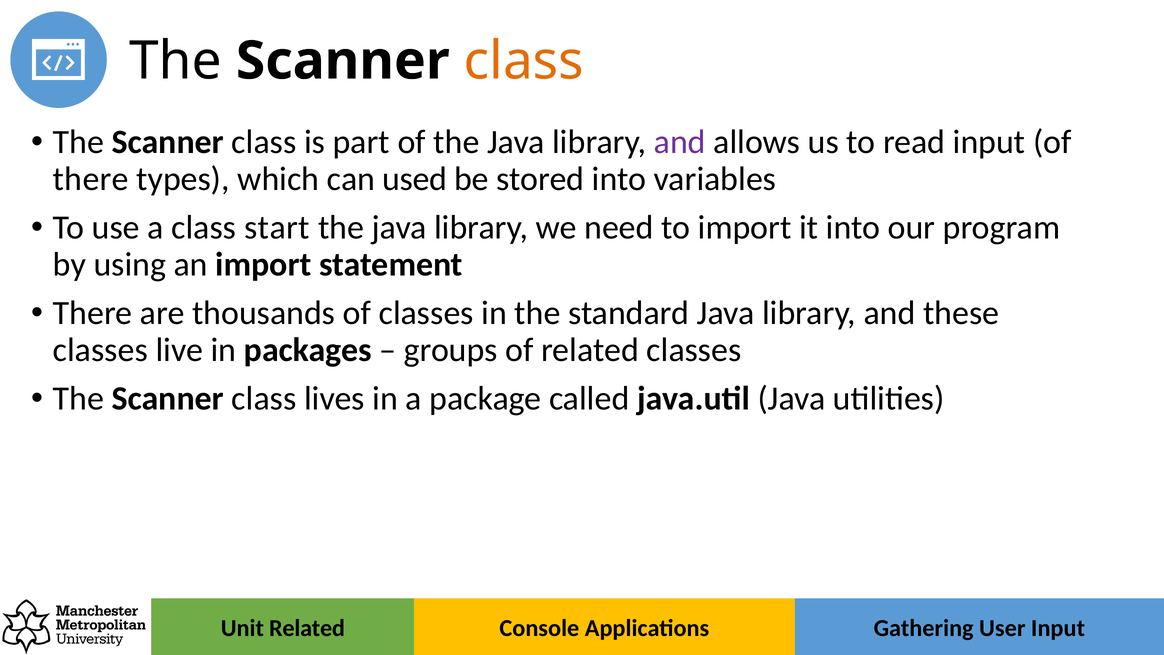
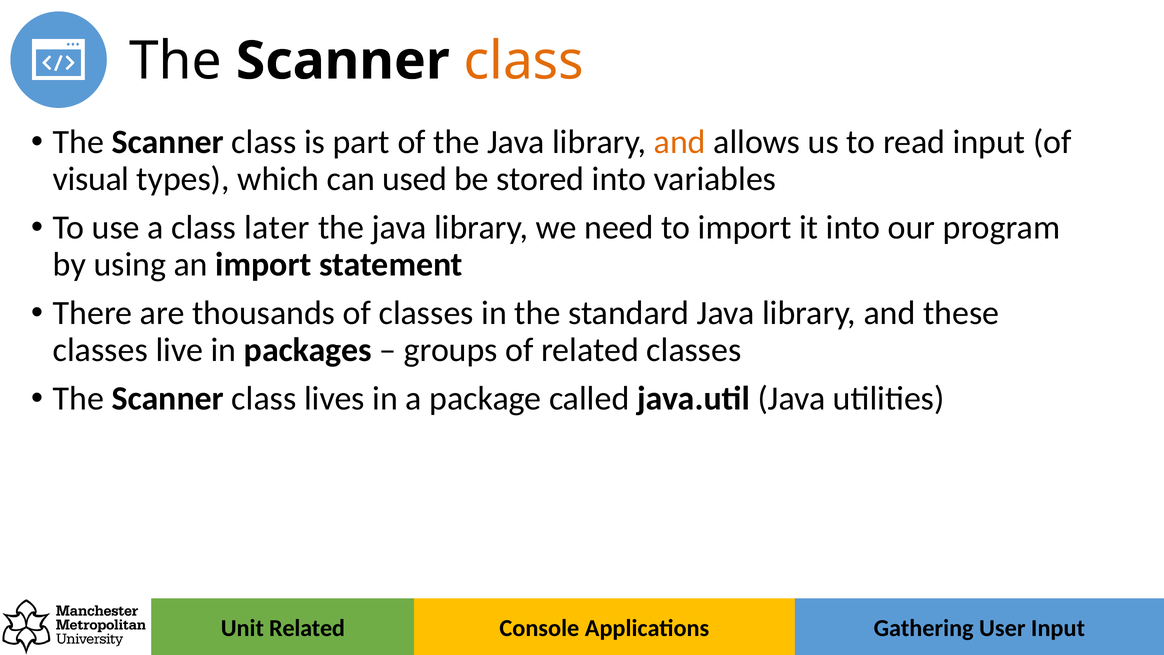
and at (680, 142) colour: purple -> orange
there at (91, 179): there -> visual
start: start -> later
